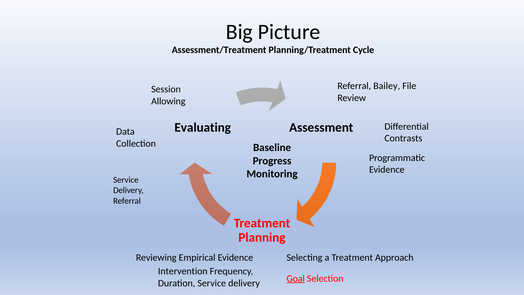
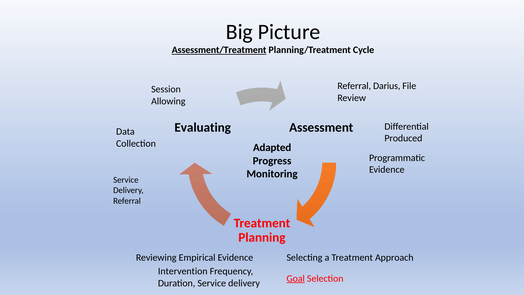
Assessment/Treatment underline: none -> present
Bailey: Bailey -> Darius
Contrasts: Contrasts -> Produced
Baseline: Baseline -> Adapted
